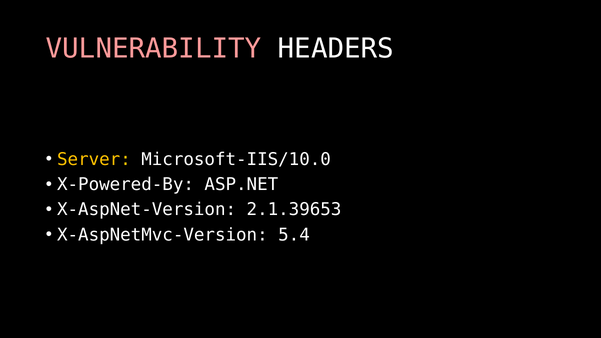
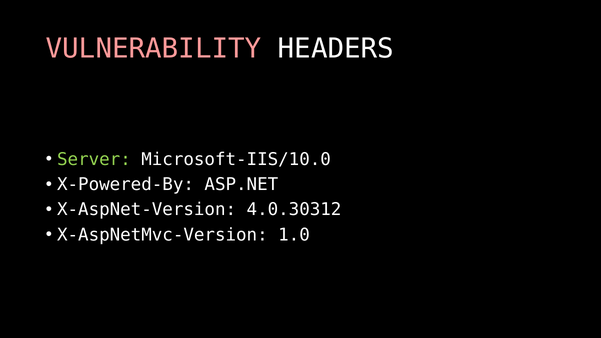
Server colour: yellow -> light green
2.1.39653: 2.1.39653 -> 4.0.30312
5.4: 5.4 -> 1.0
